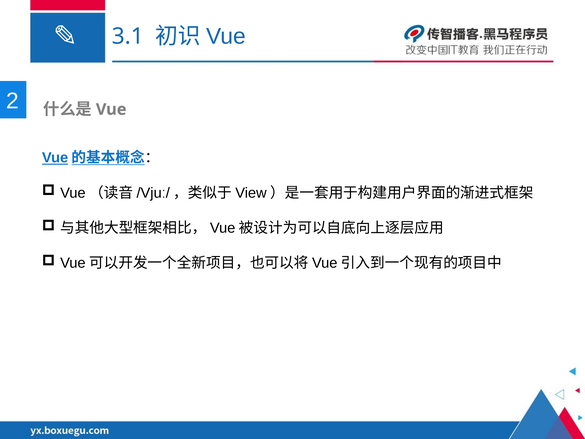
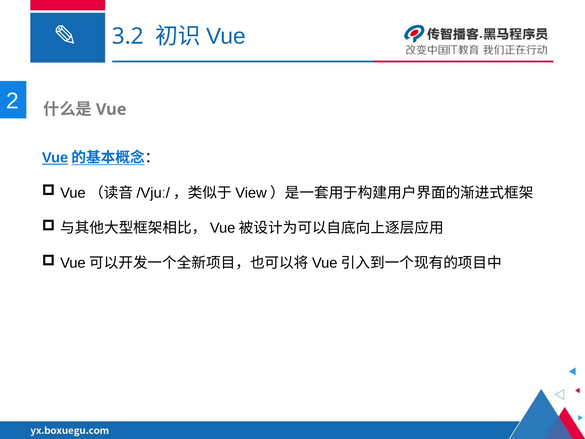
3.1: 3.1 -> 3.2
